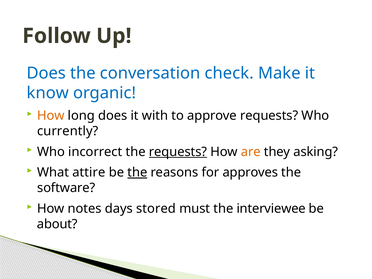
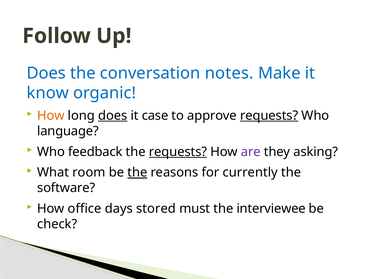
check: check -> notes
does at (113, 116) underline: none -> present
with: with -> case
requests at (269, 116) underline: none -> present
currently: currently -> language
incorrect: incorrect -> feedback
are colour: orange -> purple
attire: attire -> room
approves: approves -> currently
notes: notes -> office
about: about -> check
